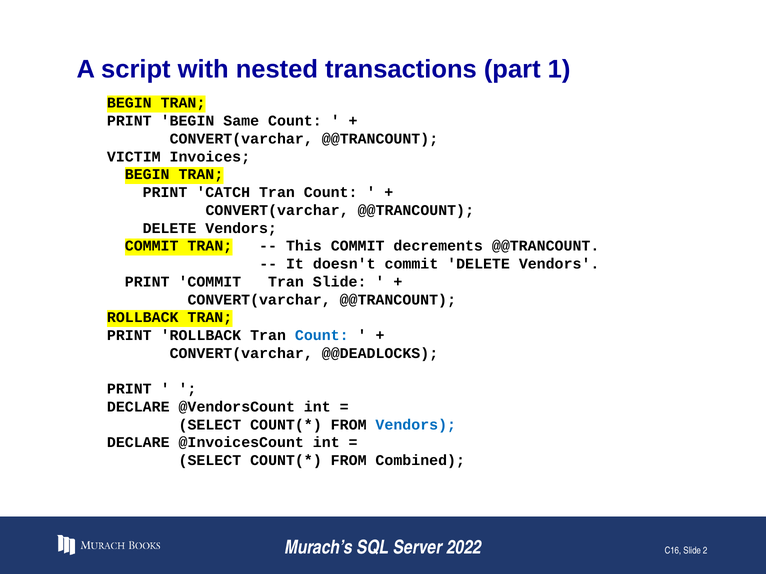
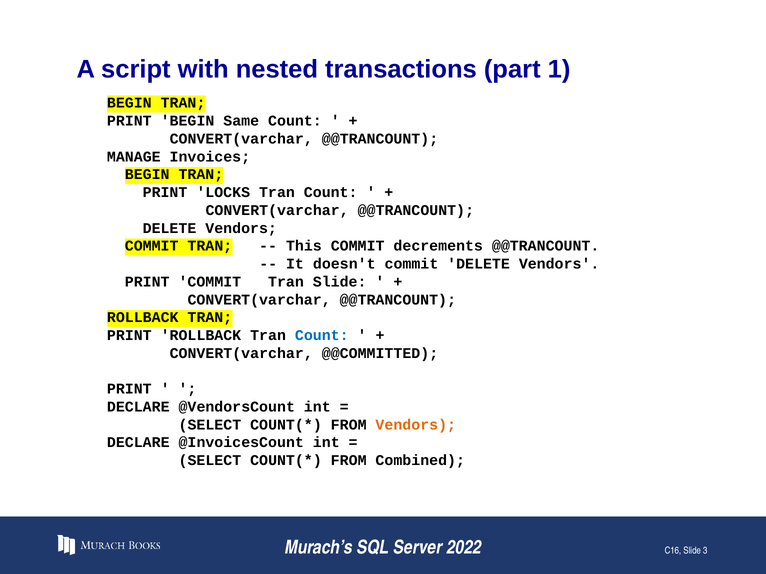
VICTIM: VICTIM -> MANAGE
CATCH: CATCH -> LOCKS
@@DEADLOCKS: @@DEADLOCKS -> @@COMMITTED
Vendors at (416, 425) colour: blue -> orange
2: 2 -> 3
